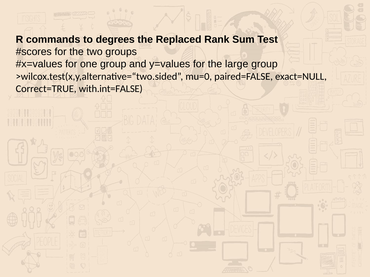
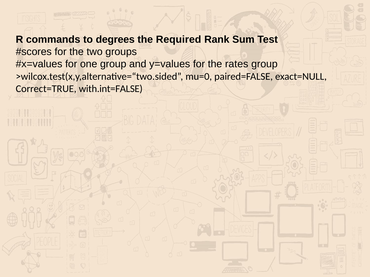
Replaced: Replaced -> Required
large: large -> rates
